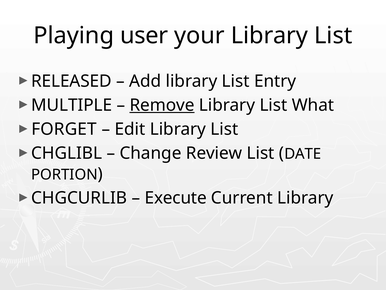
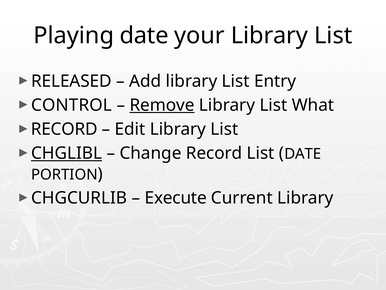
Playing user: user -> date
MULTIPLE: MULTIPLE -> CONTROL
FORGET at (64, 129): FORGET -> RECORD
CHGLIBL underline: none -> present
Change Review: Review -> Record
